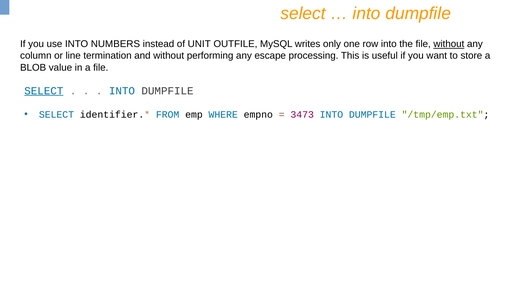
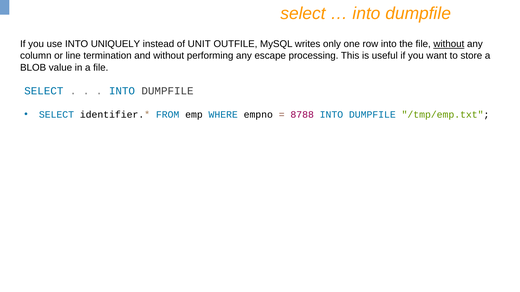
NUMBERS: NUMBERS -> UNIQUELY
SELECT at (44, 91) underline: present -> none
3473: 3473 -> 8788
